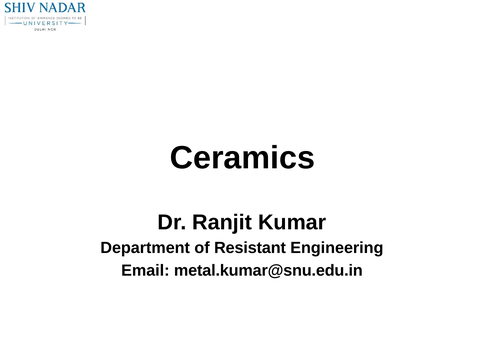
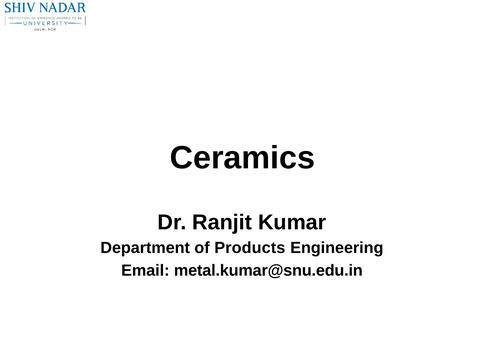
Resistant: Resistant -> Products
